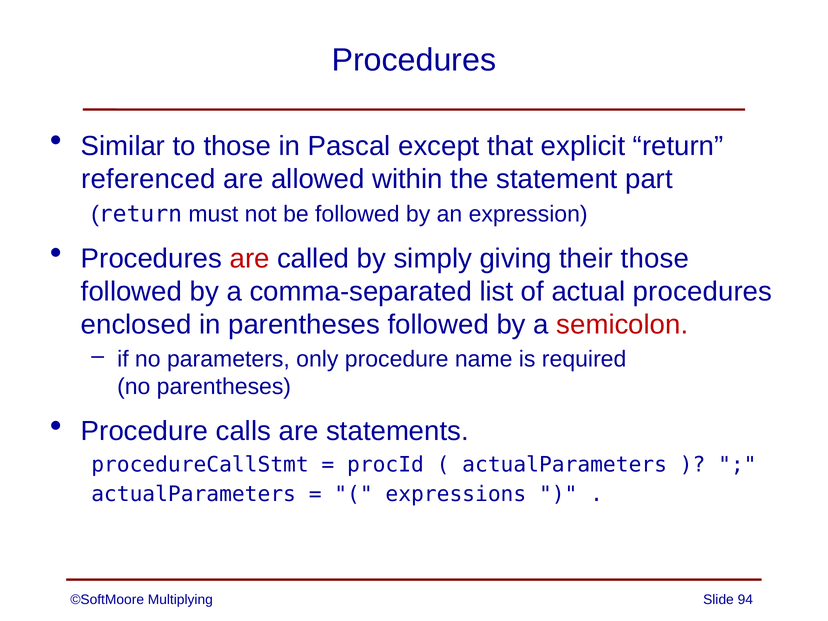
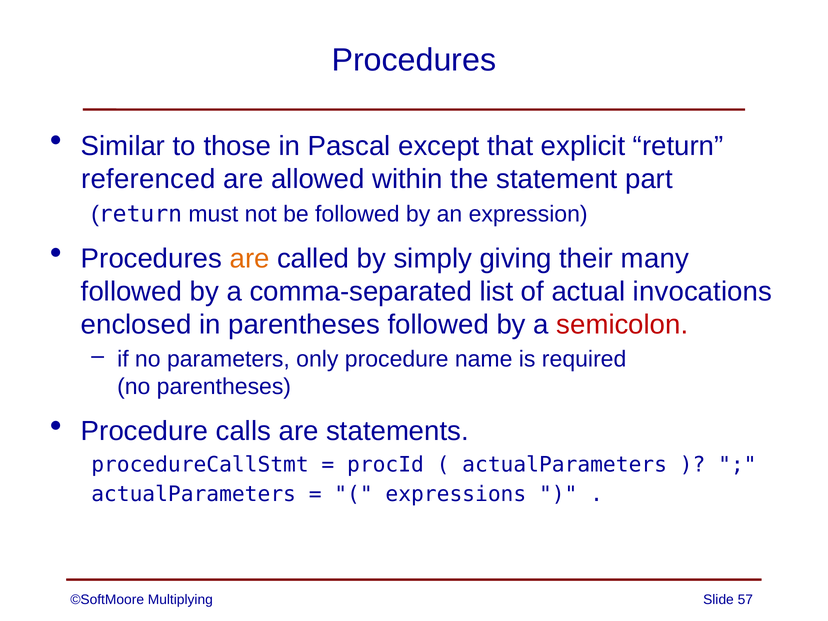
are at (250, 258) colour: red -> orange
their those: those -> many
actual procedures: procedures -> invocations
94: 94 -> 57
